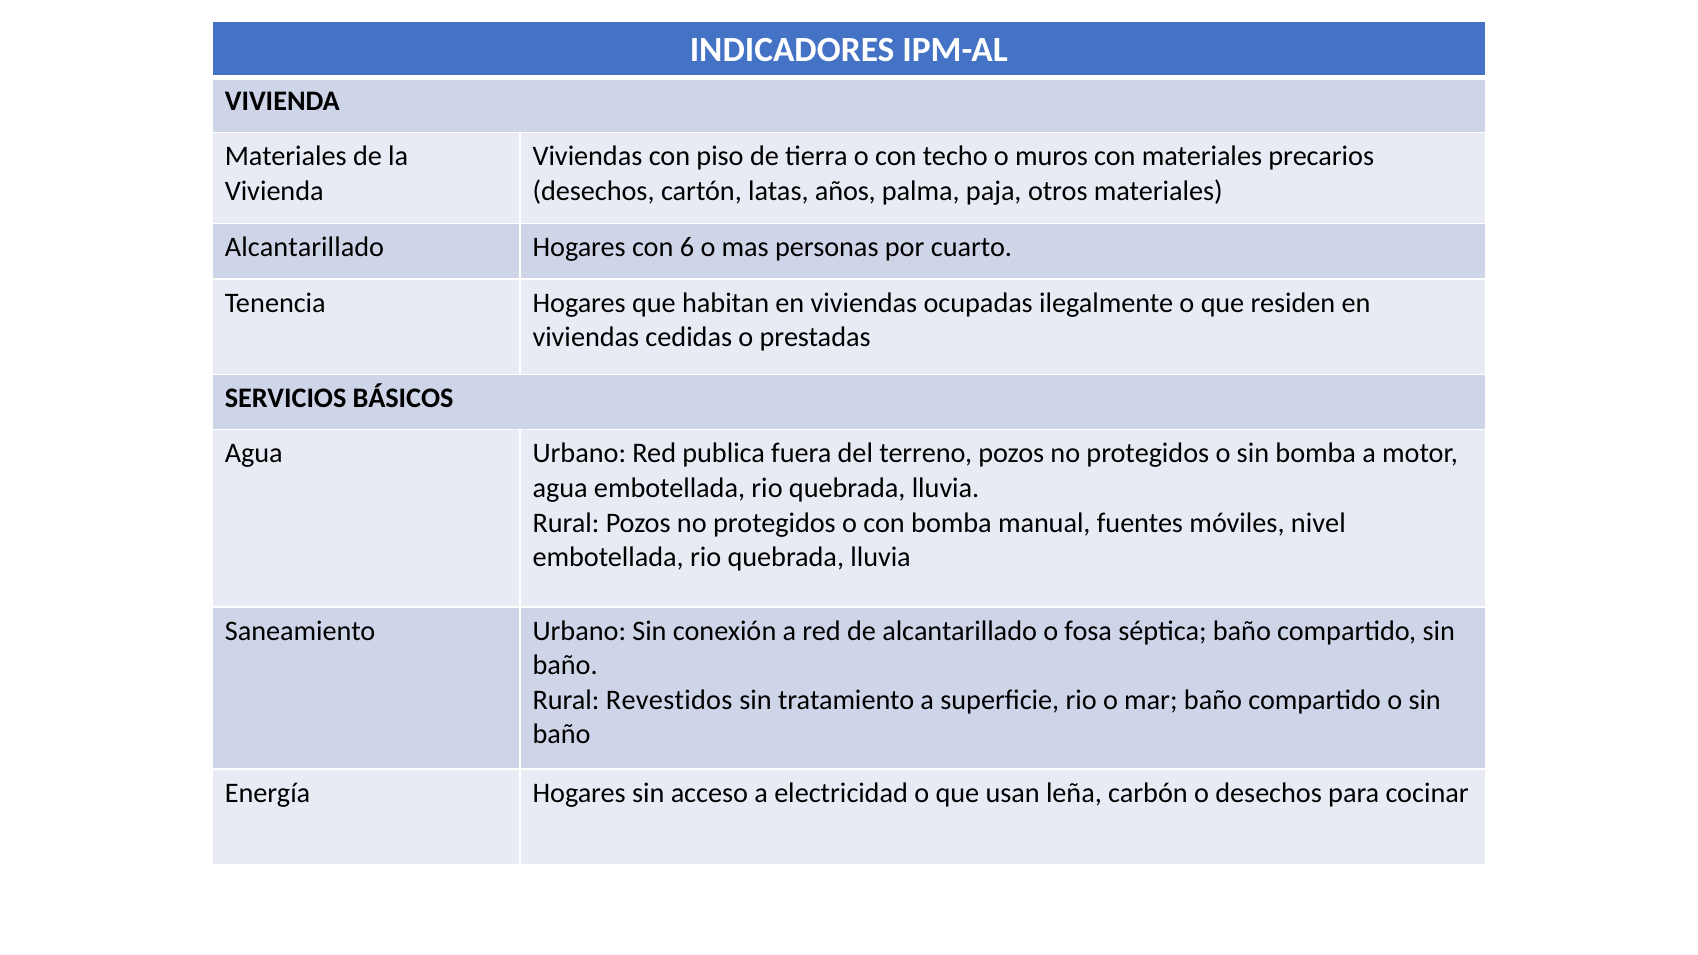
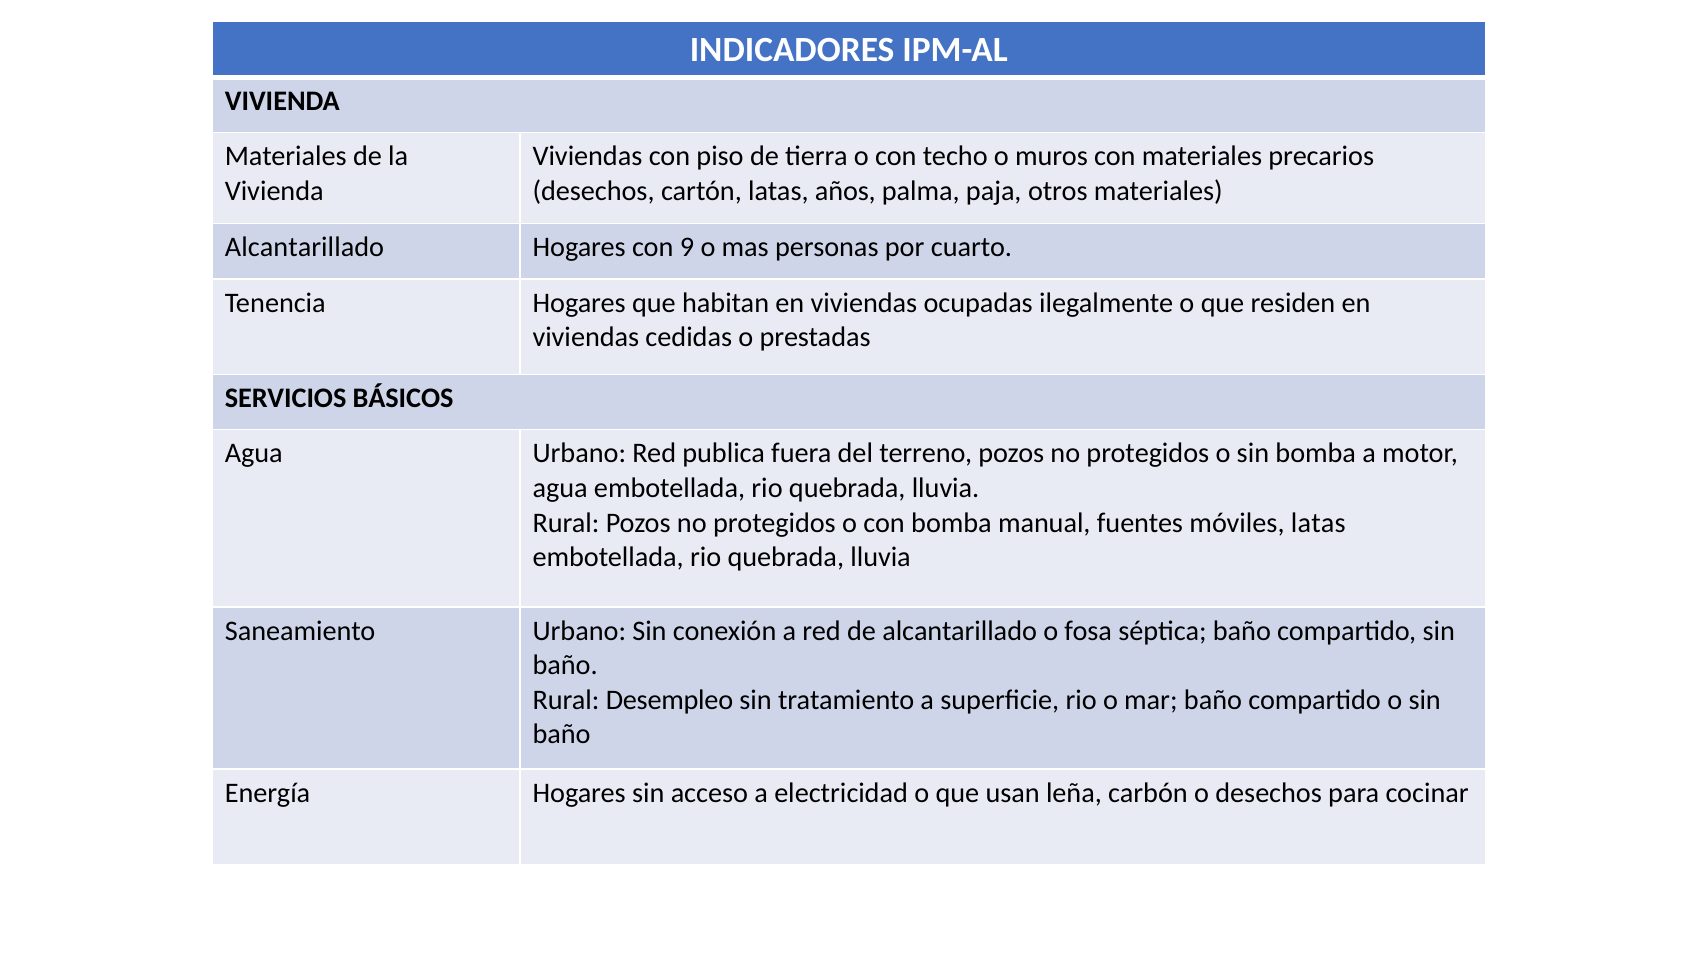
6: 6 -> 9
móviles nivel: nivel -> latas
Revestidos: Revestidos -> Desempleo
